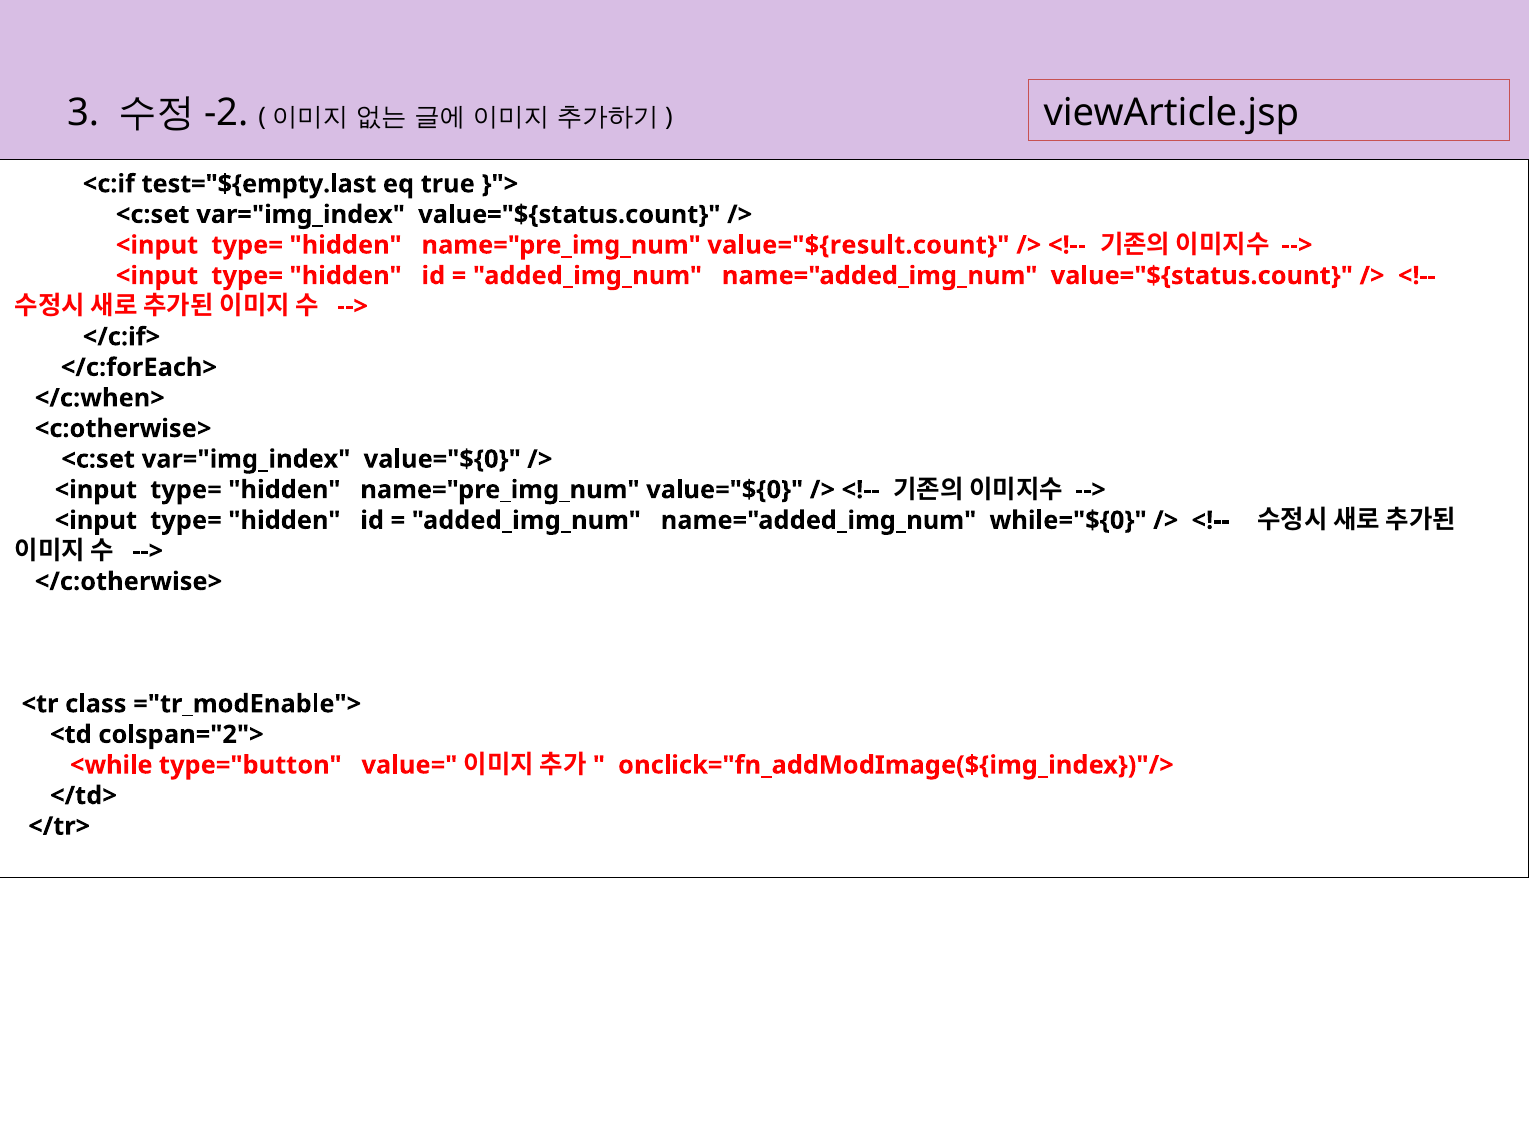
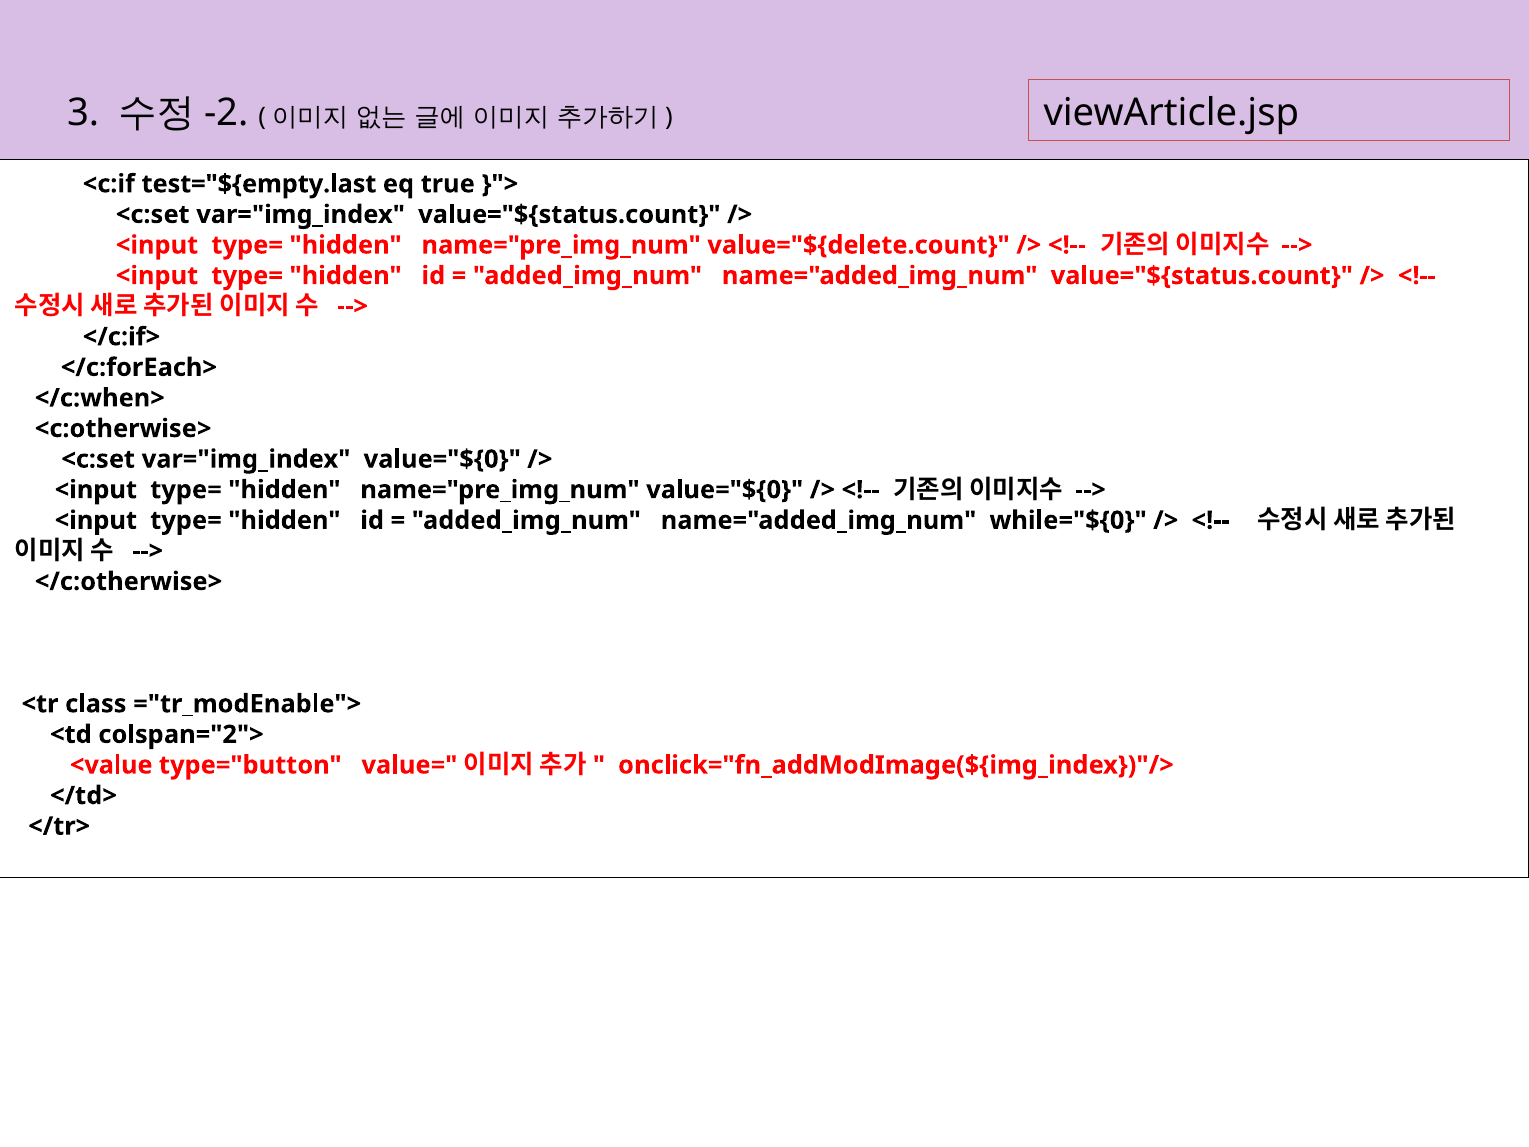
value="${result.count: value="${result.count -> value="${delete.count
<while: <while -> <value
